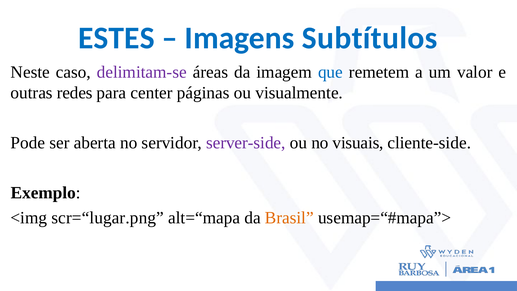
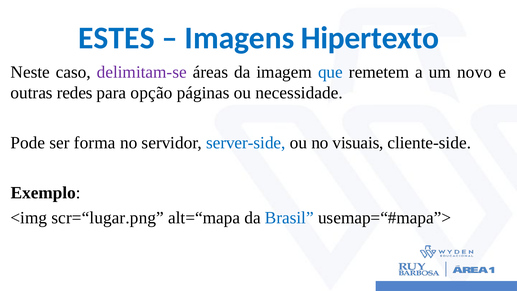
Subtítulos: Subtítulos -> Hipertexto
valor: valor -> novo
center: center -> opção
visualmente: visualmente -> necessidade
aberta: aberta -> forma
server-side colour: purple -> blue
Brasil colour: orange -> blue
